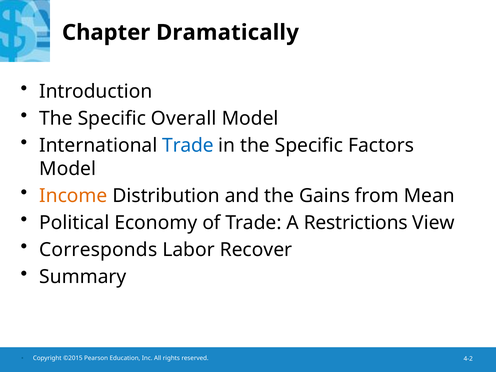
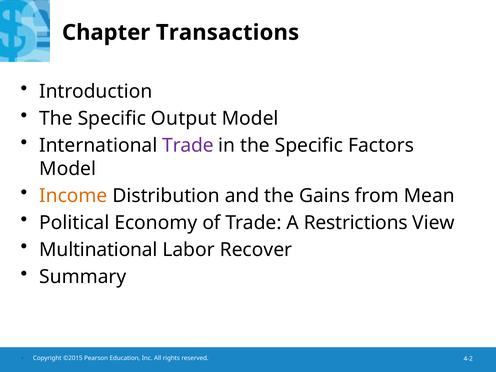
Dramatically: Dramatically -> Transactions
Overall: Overall -> Output
Trade at (188, 146) colour: blue -> purple
Corresponds: Corresponds -> Multinational
